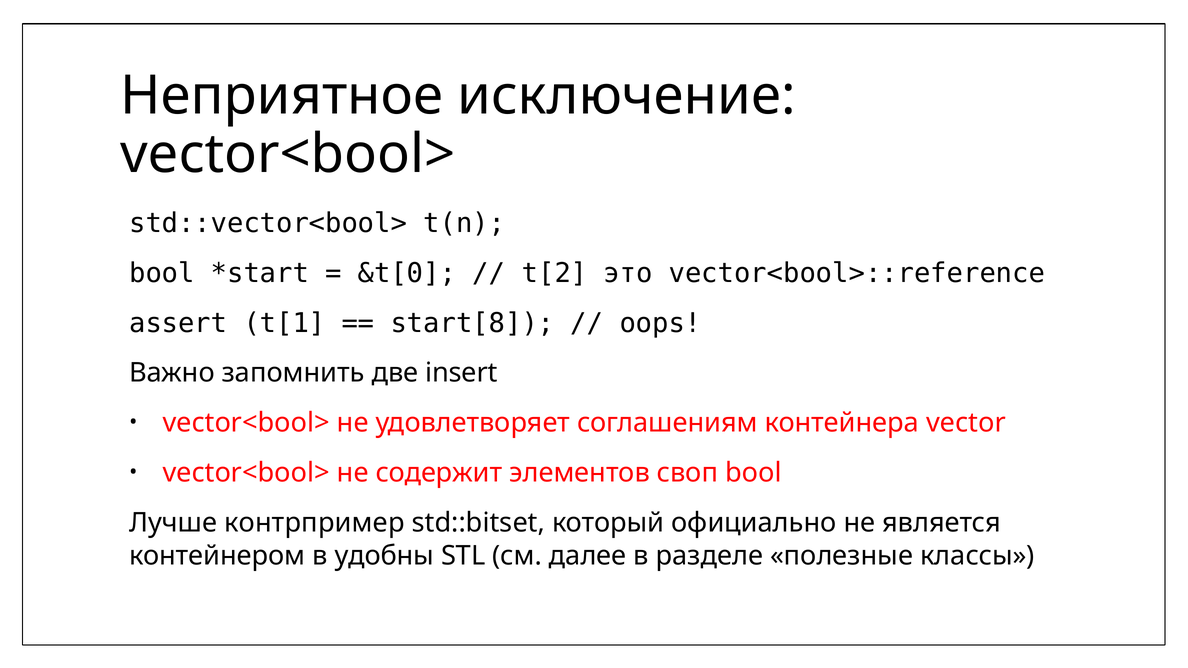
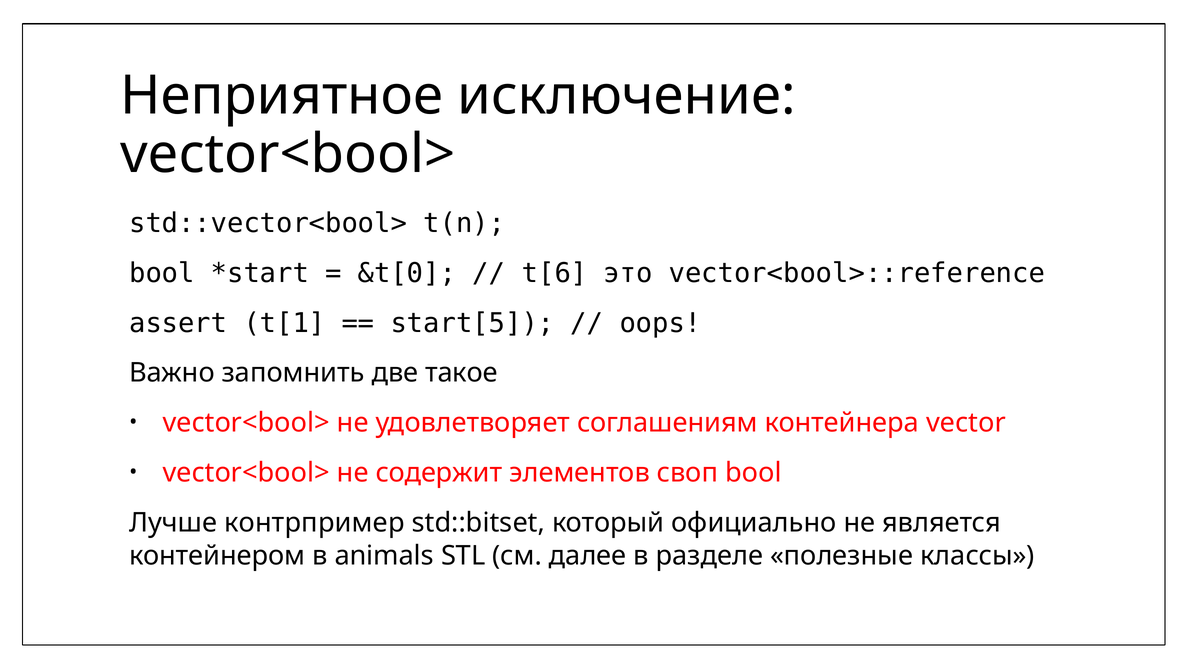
t[2: t[2 -> t[6
start[8: start[8 -> start[5
insert: insert -> такое
удобны: удобны -> animals
